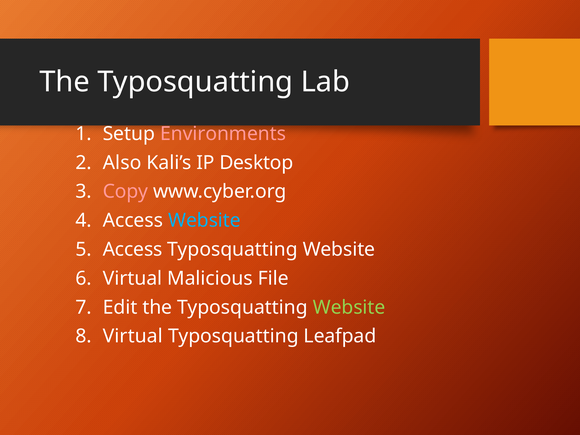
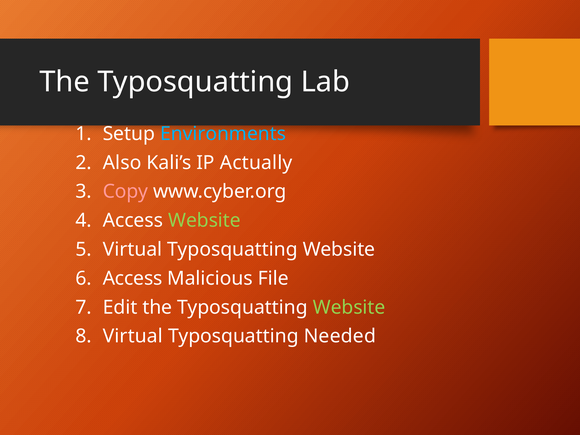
Environments colour: pink -> light blue
Desktop: Desktop -> Actually
Website at (204, 221) colour: light blue -> light green
Access at (133, 249): Access -> Virtual
Virtual at (132, 278): Virtual -> Access
Leafpad: Leafpad -> Needed
